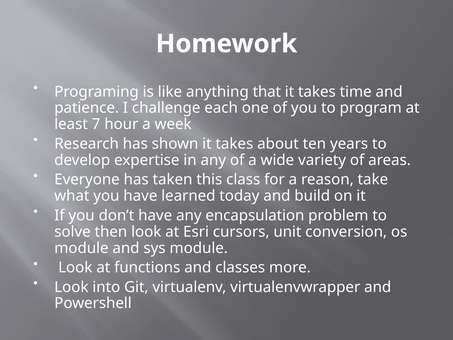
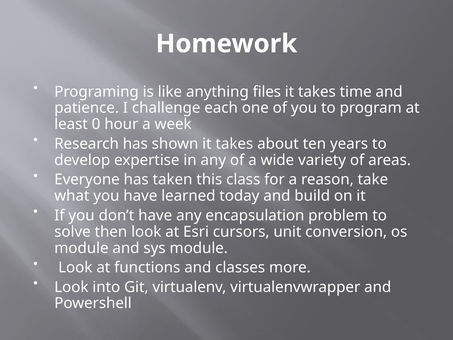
that: that -> files
7: 7 -> 0
